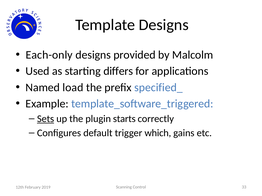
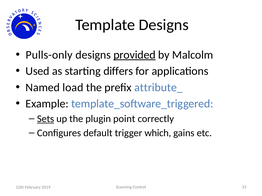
Each-only: Each-only -> Pulls-only
provided underline: none -> present
specified_: specified_ -> attribute_
starts: starts -> point
